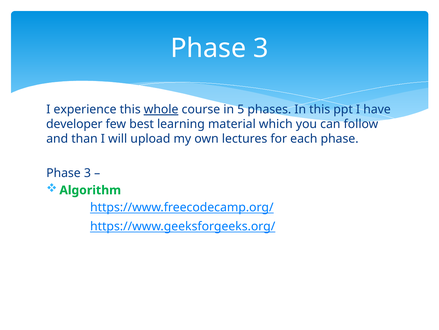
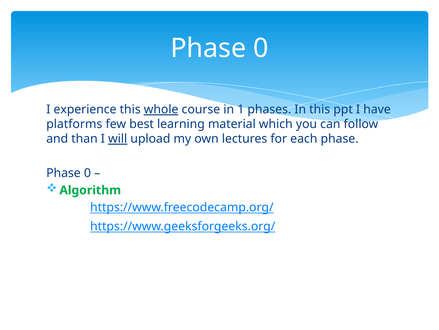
3 at (261, 48): 3 -> 0
5: 5 -> 1
developer: developer -> platforms
will underline: none -> present
3 at (87, 173): 3 -> 0
